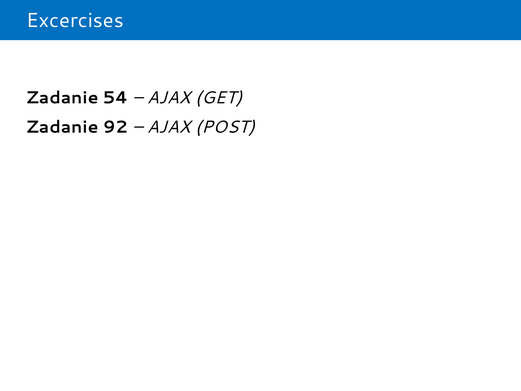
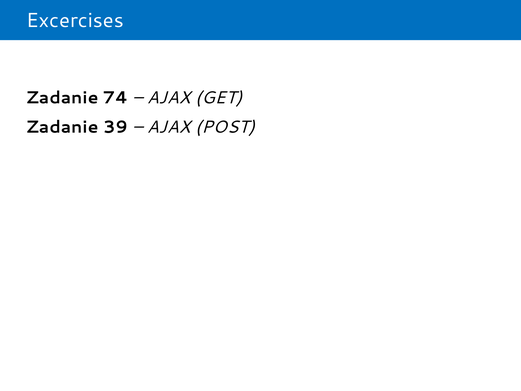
54: 54 -> 74
92: 92 -> 39
